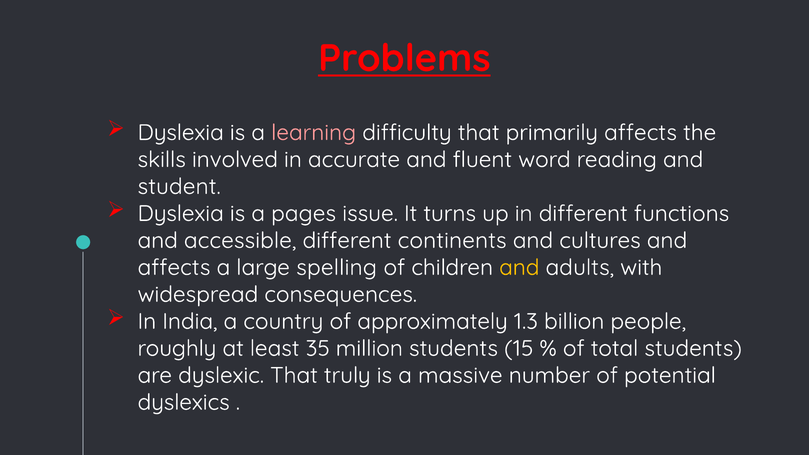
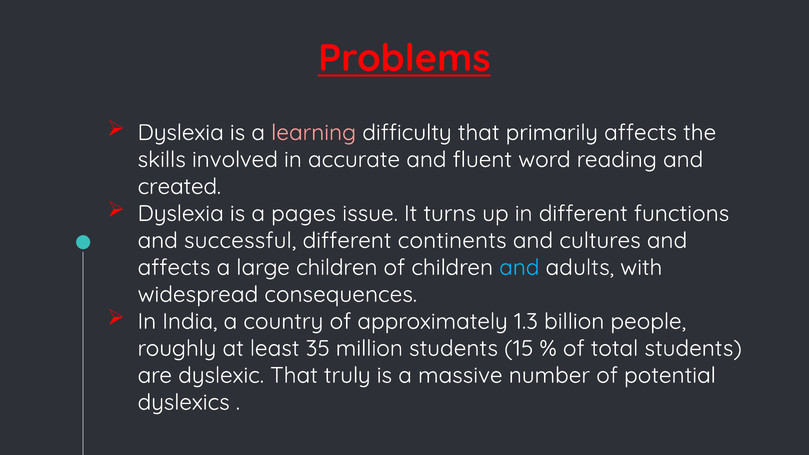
student: student -> created
accessible: accessible -> successful
large spelling: spelling -> children
and at (519, 268) colour: yellow -> light blue
